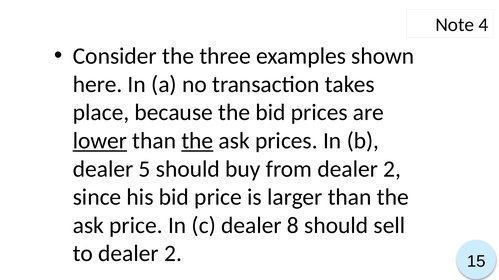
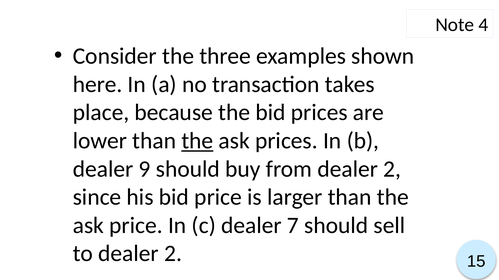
lower underline: present -> none
5: 5 -> 9
8: 8 -> 7
